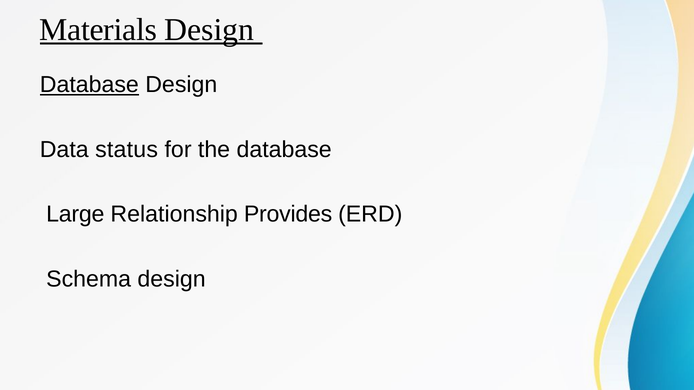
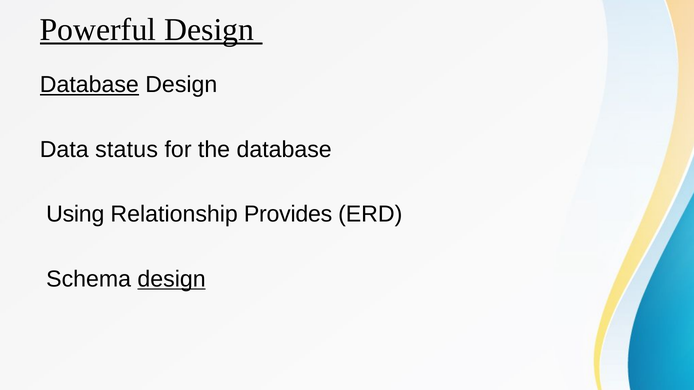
Materials: Materials -> Powerful
Large: Large -> Using
design at (172, 279) underline: none -> present
